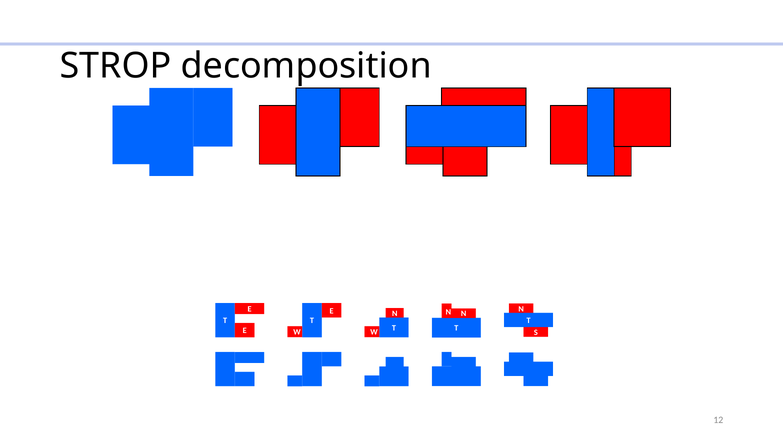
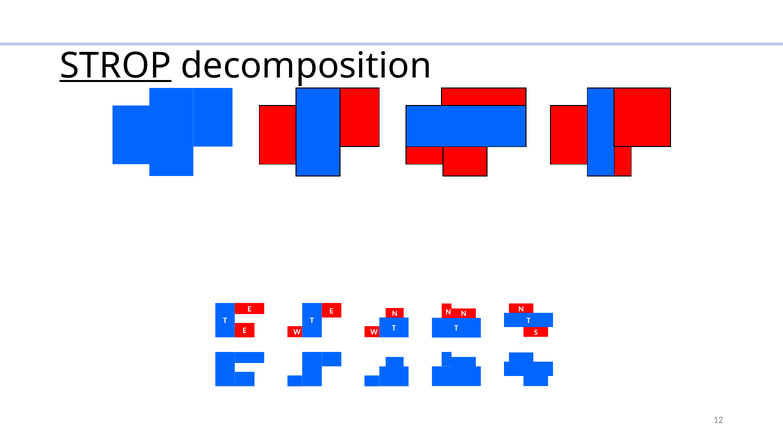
STROP underline: none -> present
